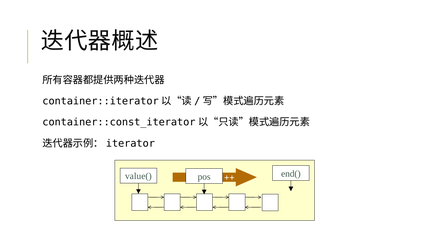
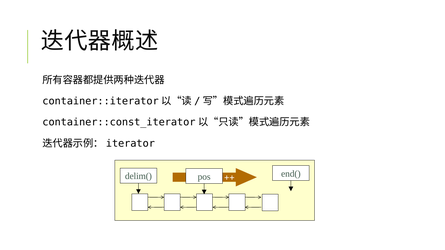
value(: value( -> delim(
